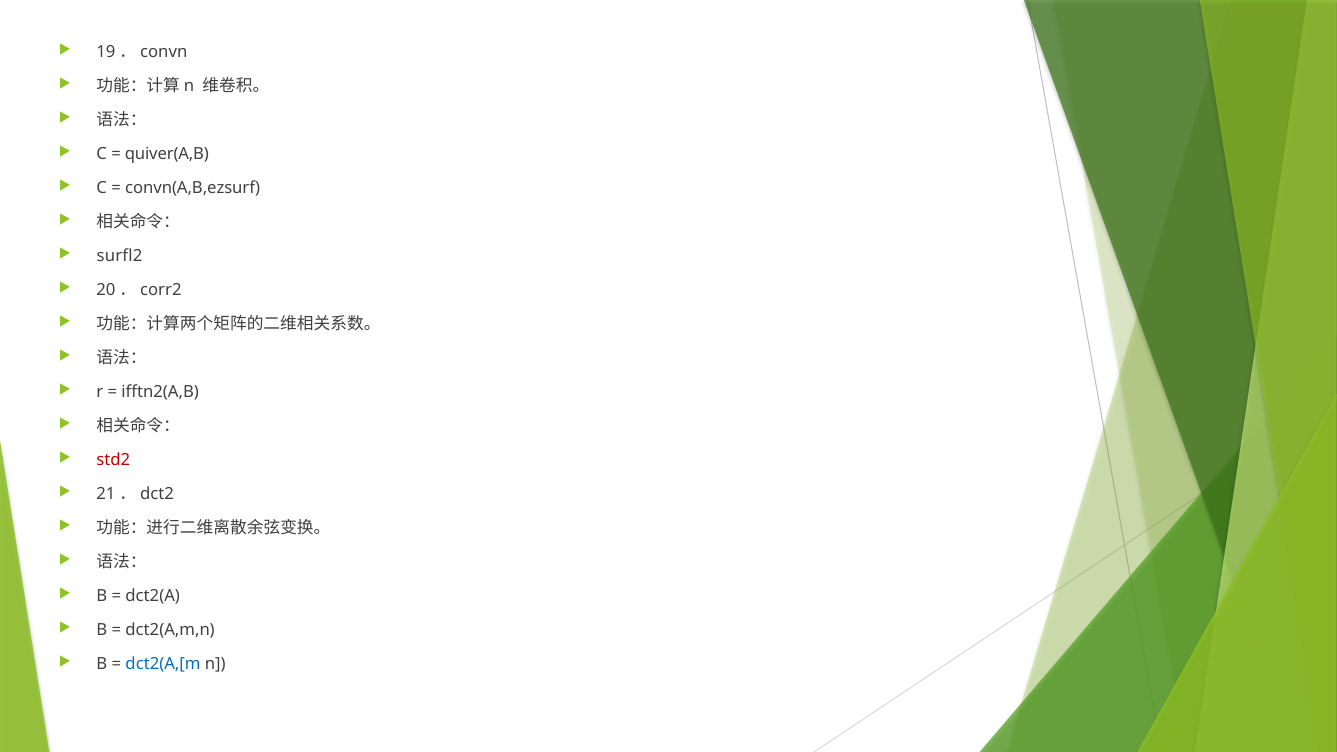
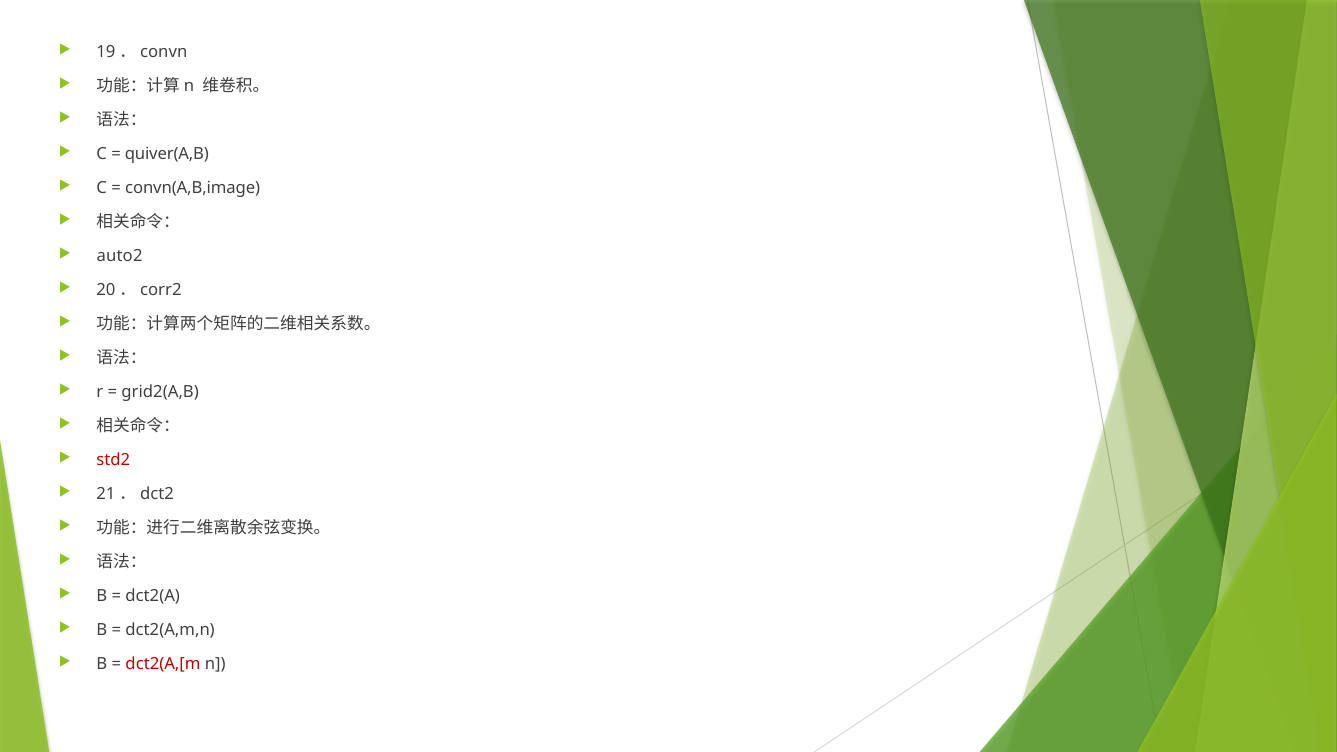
convn(A,B,ezsurf: convn(A,B,ezsurf -> convn(A,B,image
surfl2: surfl2 -> auto2
ifftn2(A,B: ifftn2(A,B -> grid2(A,B
dct2(A,[m colour: blue -> red
